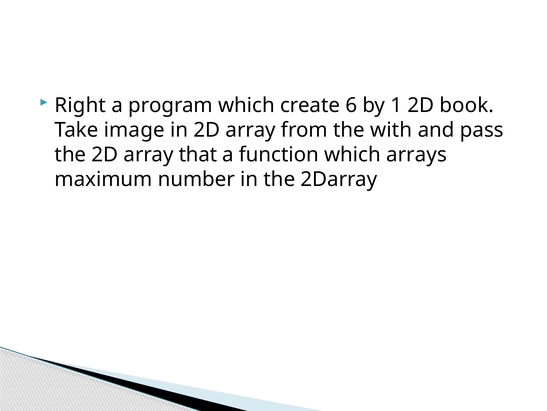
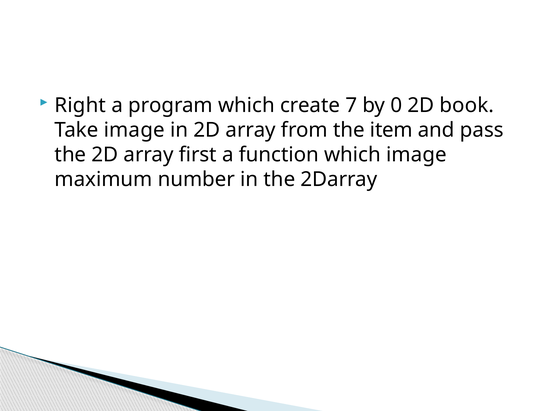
6: 6 -> 7
1: 1 -> 0
with: with -> item
that: that -> first
which arrays: arrays -> image
